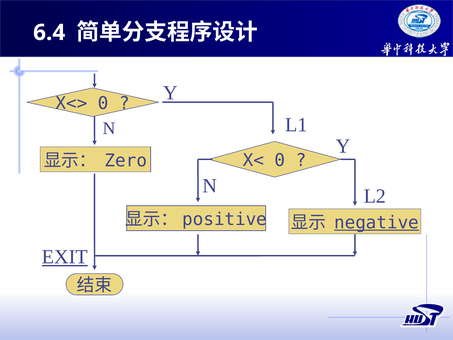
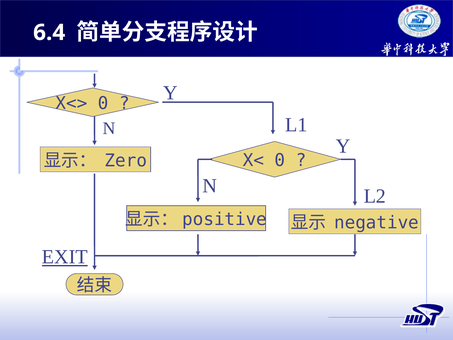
negative underline: present -> none
